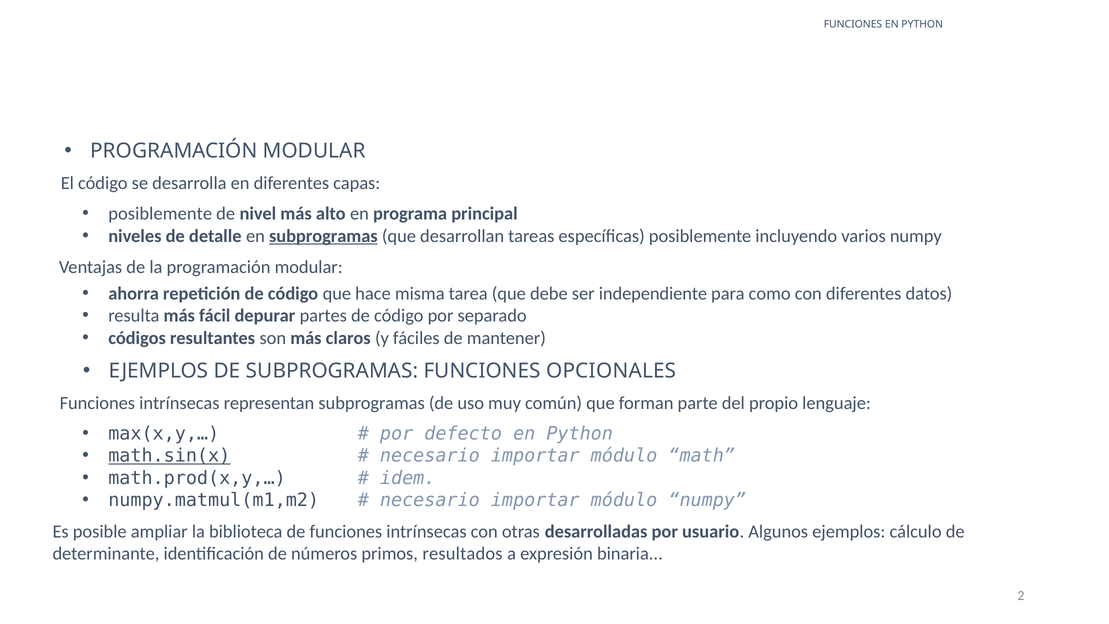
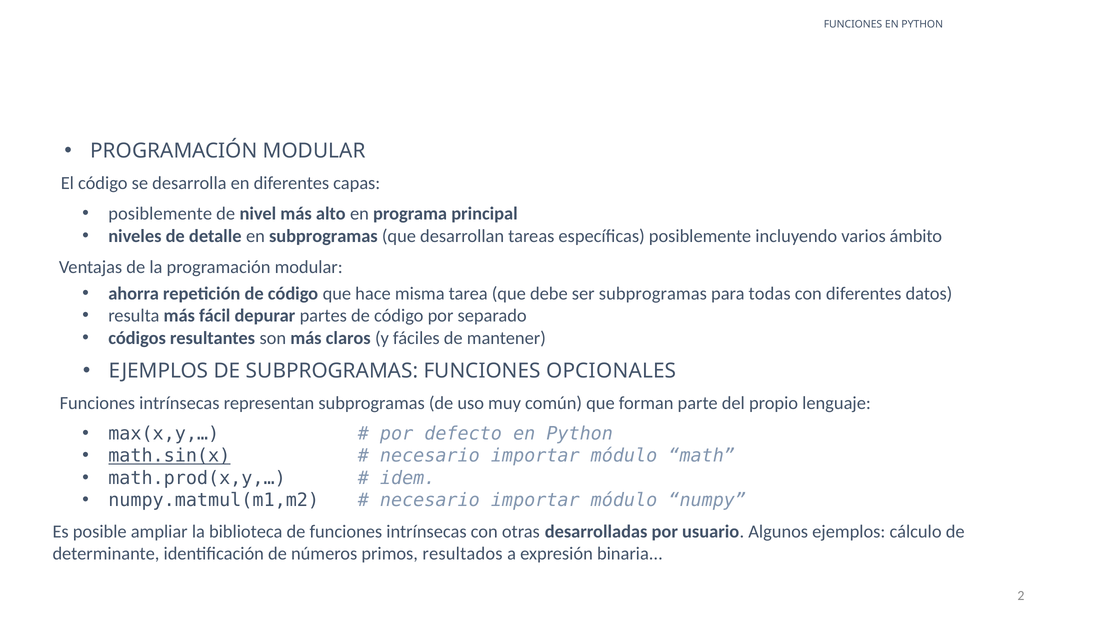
subprogramas at (323, 236) underline: present -> none
varios numpy: numpy -> ámbito
ser independiente: independiente -> subprogramas
como: como -> todas
